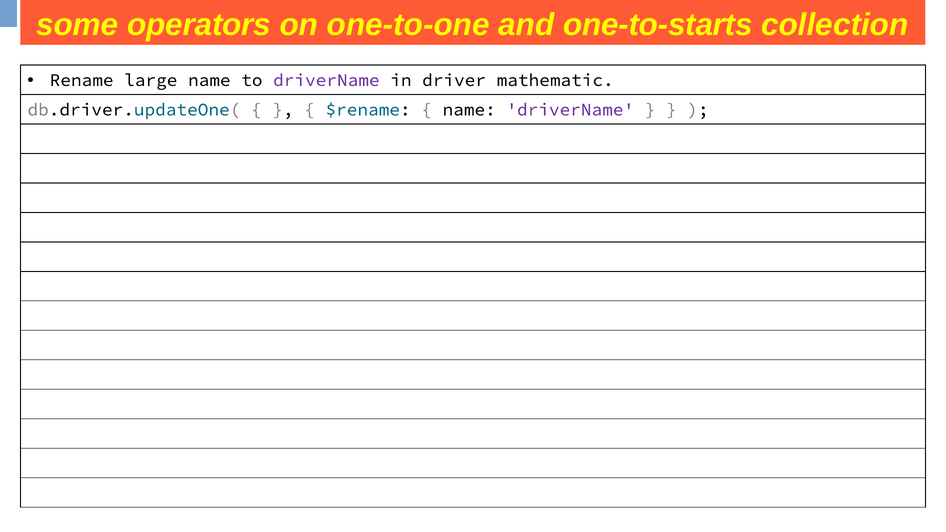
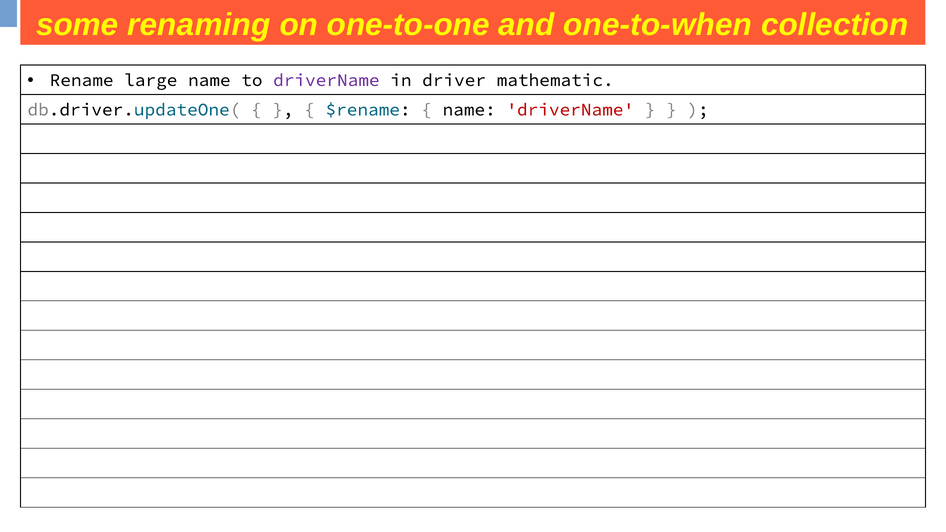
operators: operators -> renaming
one-to-starts: one-to-starts -> one-to-when
driverName at (570, 110) colour: purple -> red
